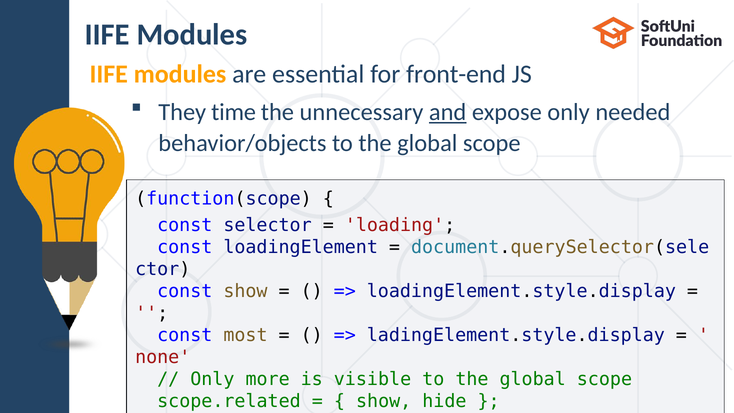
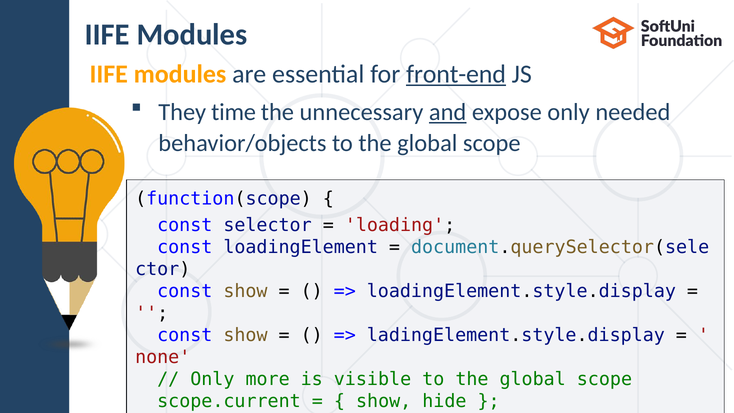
front-end underline: none -> present
most at (245, 335): most -> show
scope.related: scope.related -> scope.current
